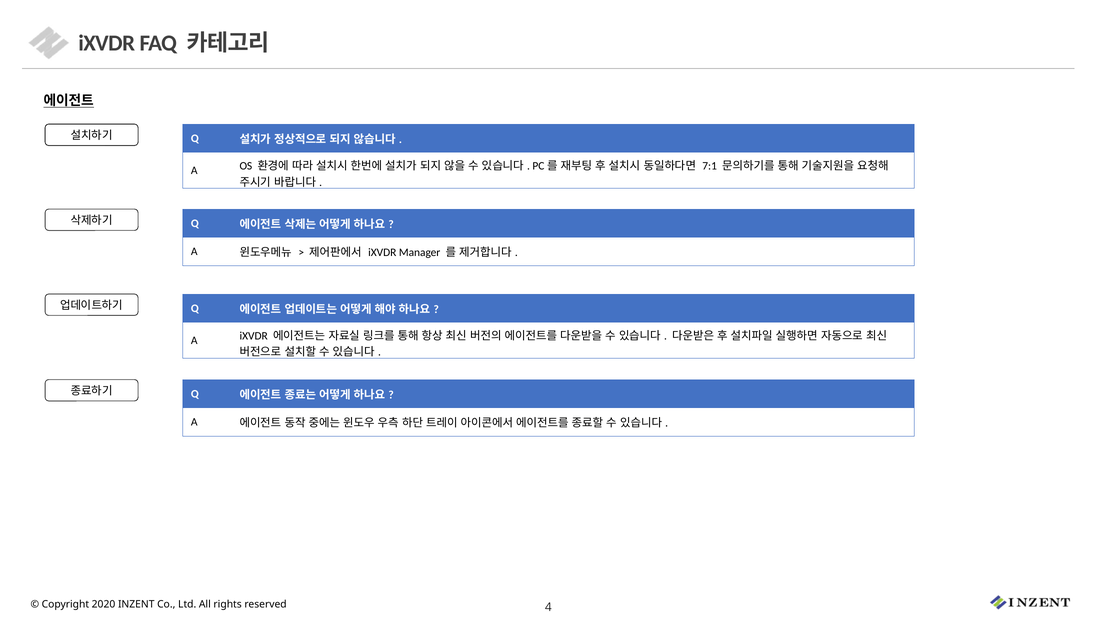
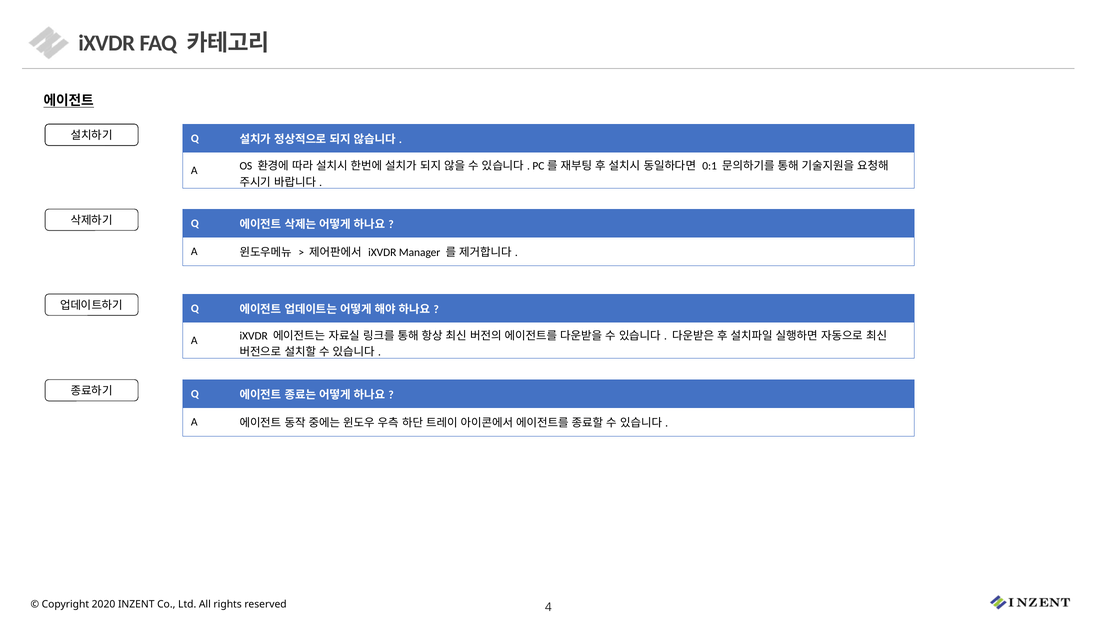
7:1: 7:1 -> 0:1
